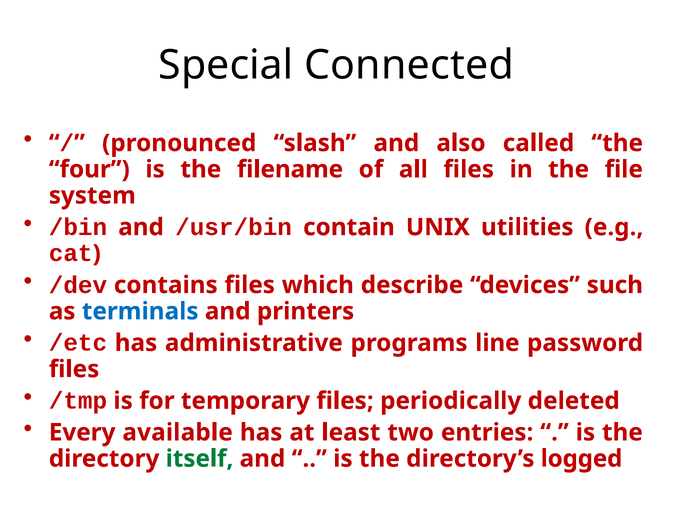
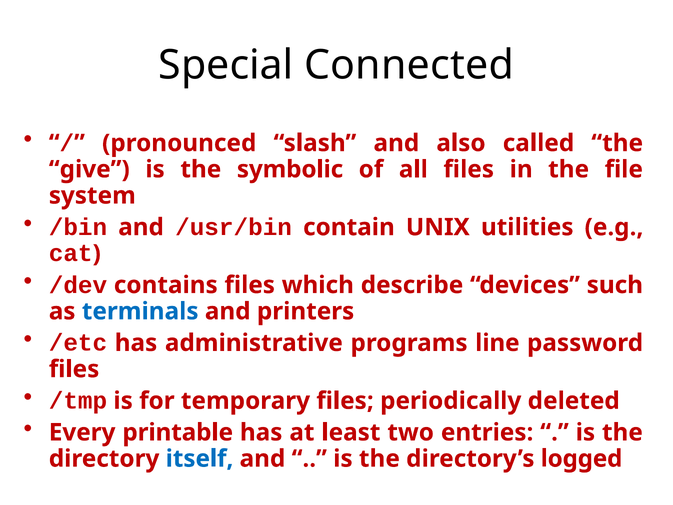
four: four -> give
filename: filename -> symbolic
available: available -> printable
itself colour: green -> blue
